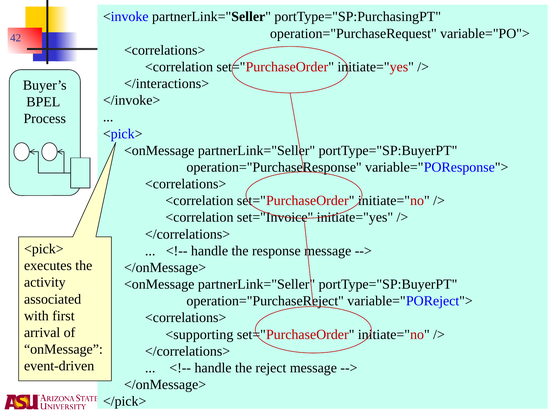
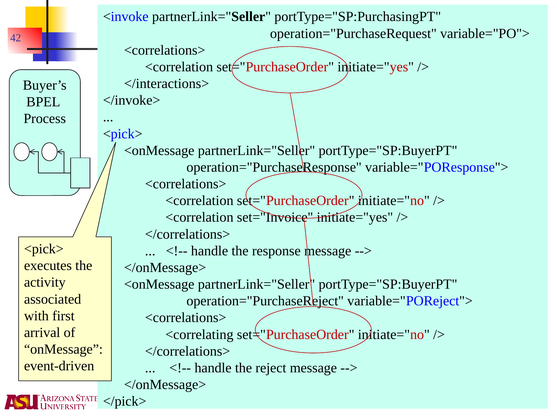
<supporting: <supporting -> <correlating
